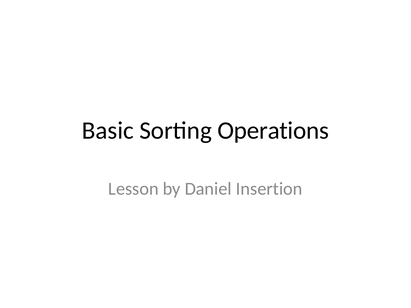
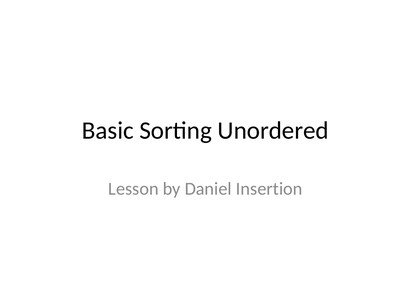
Operations: Operations -> Unordered
